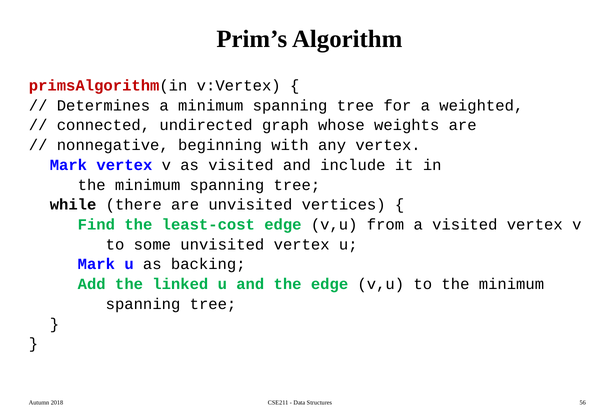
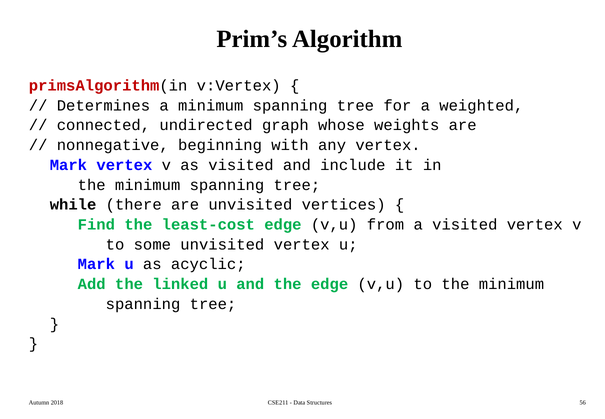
backing: backing -> acyclic
